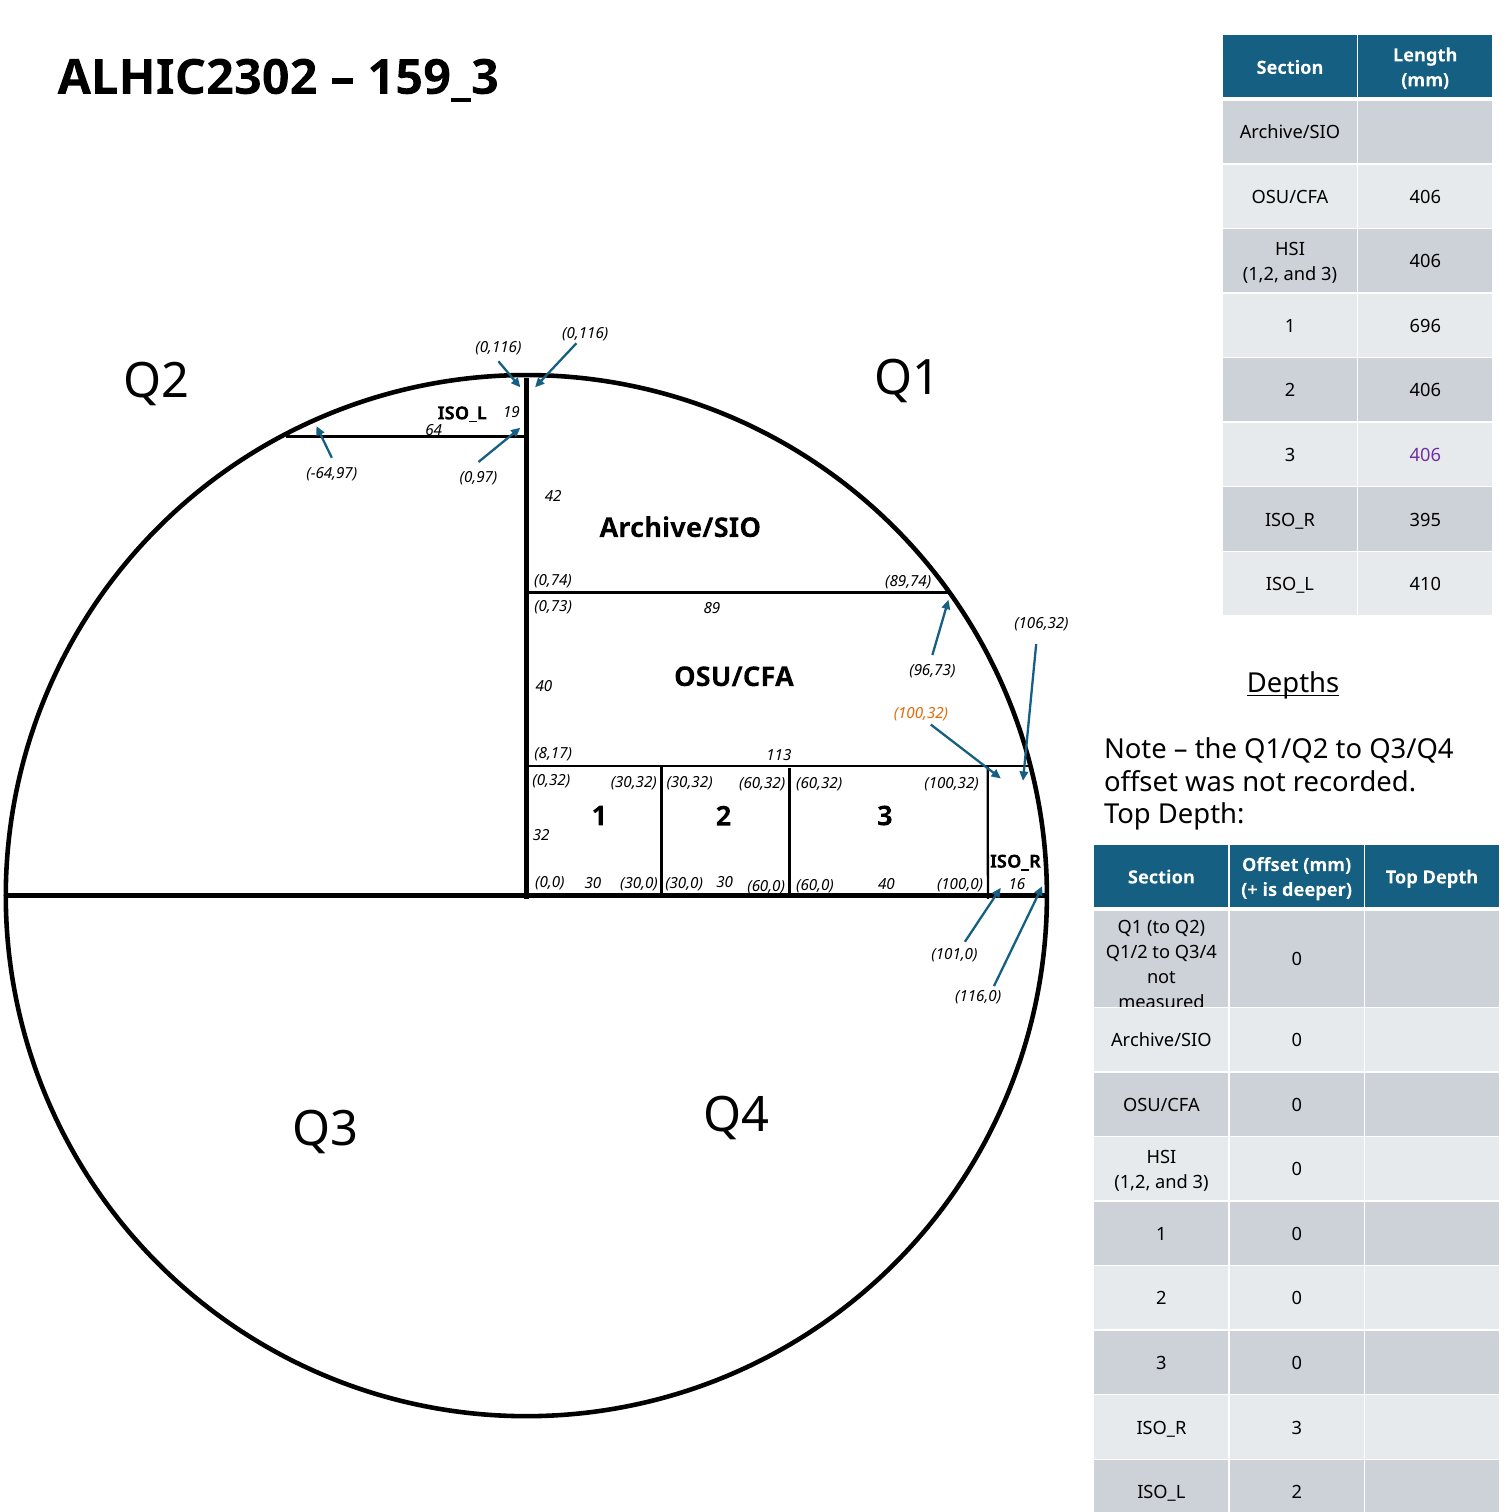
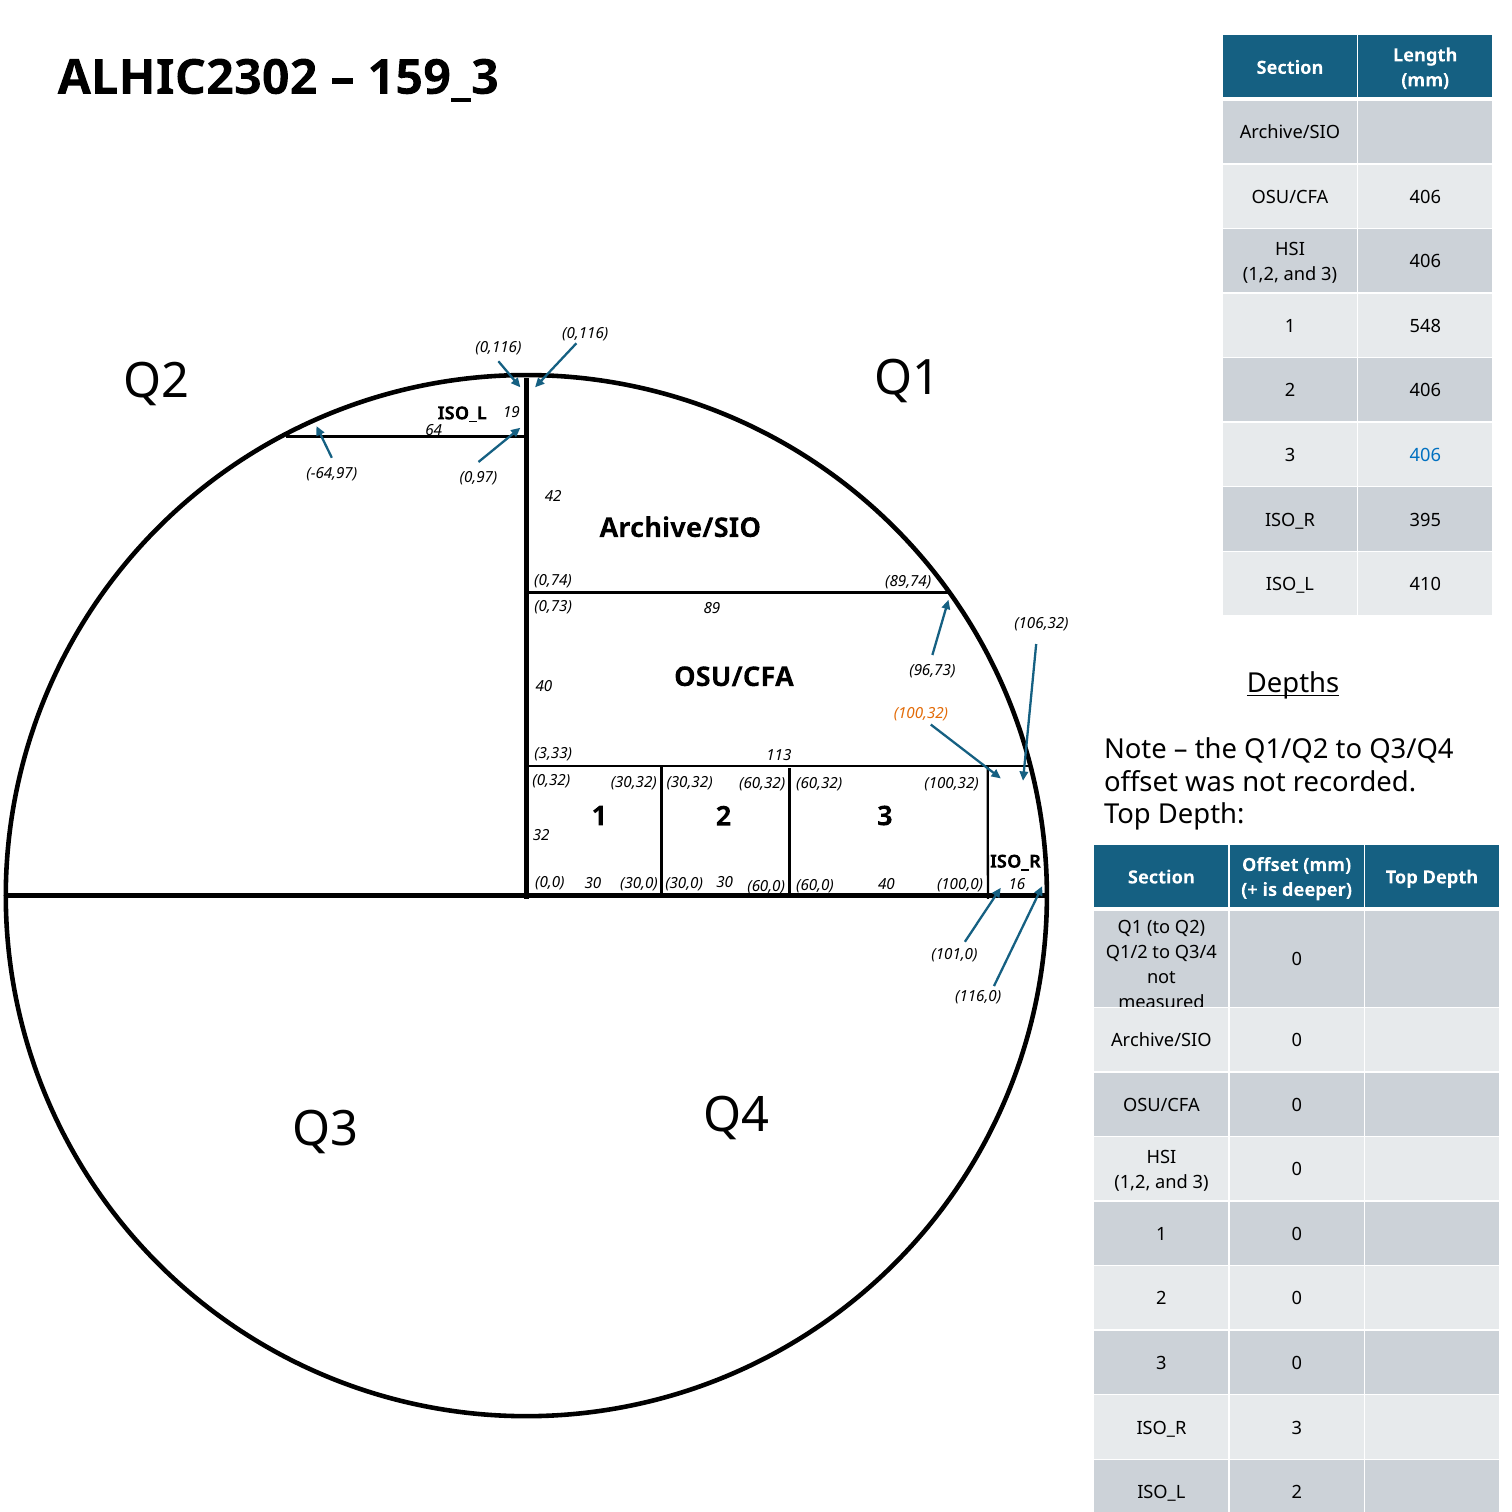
696: 696 -> 548
406 at (1425, 455) colour: purple -> blue
8,17: 8,17 -> 3,33
